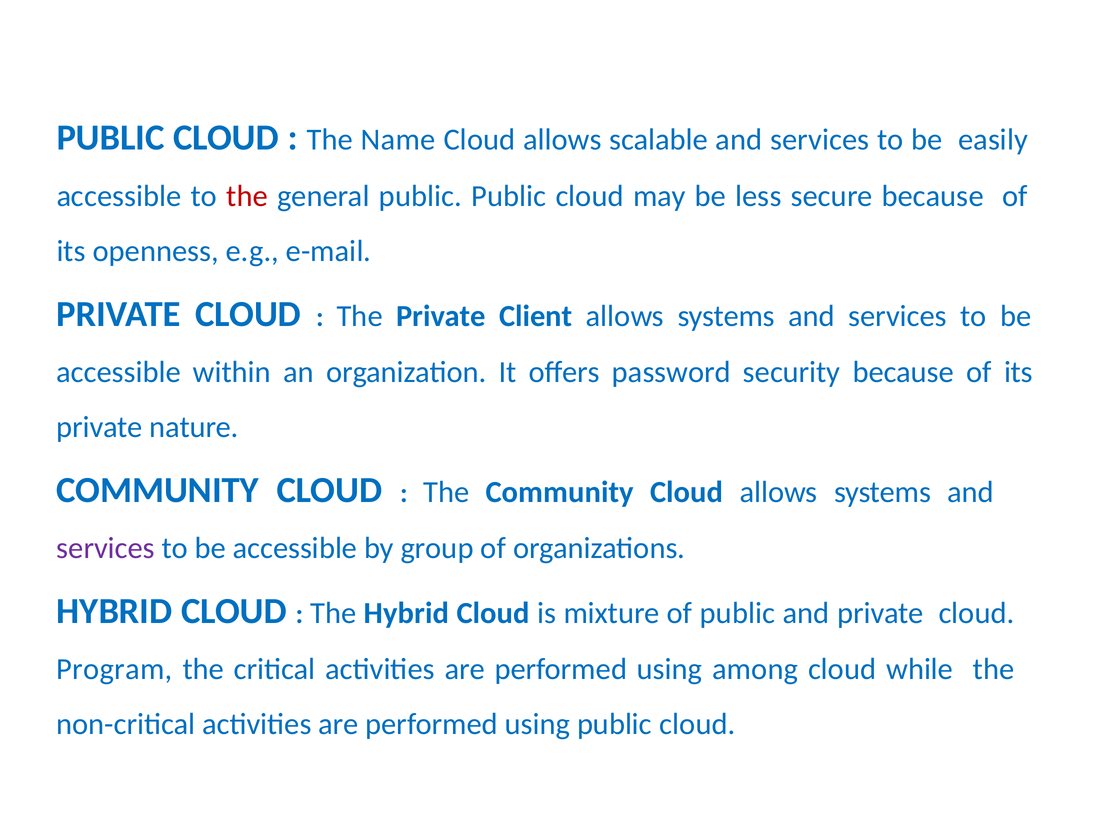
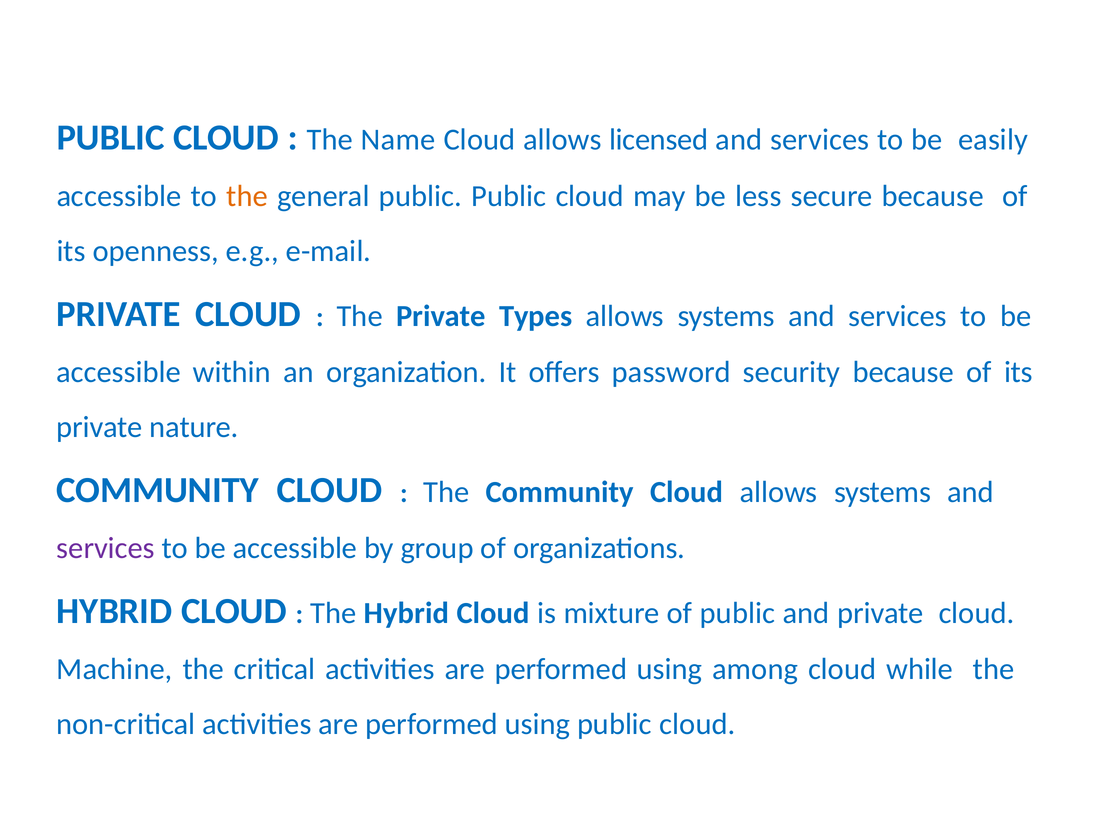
scalable: scalable -> licensed
the at (247, 196) colour: red -> orange
Client: Client -> Types
Program: Program -> Machine
